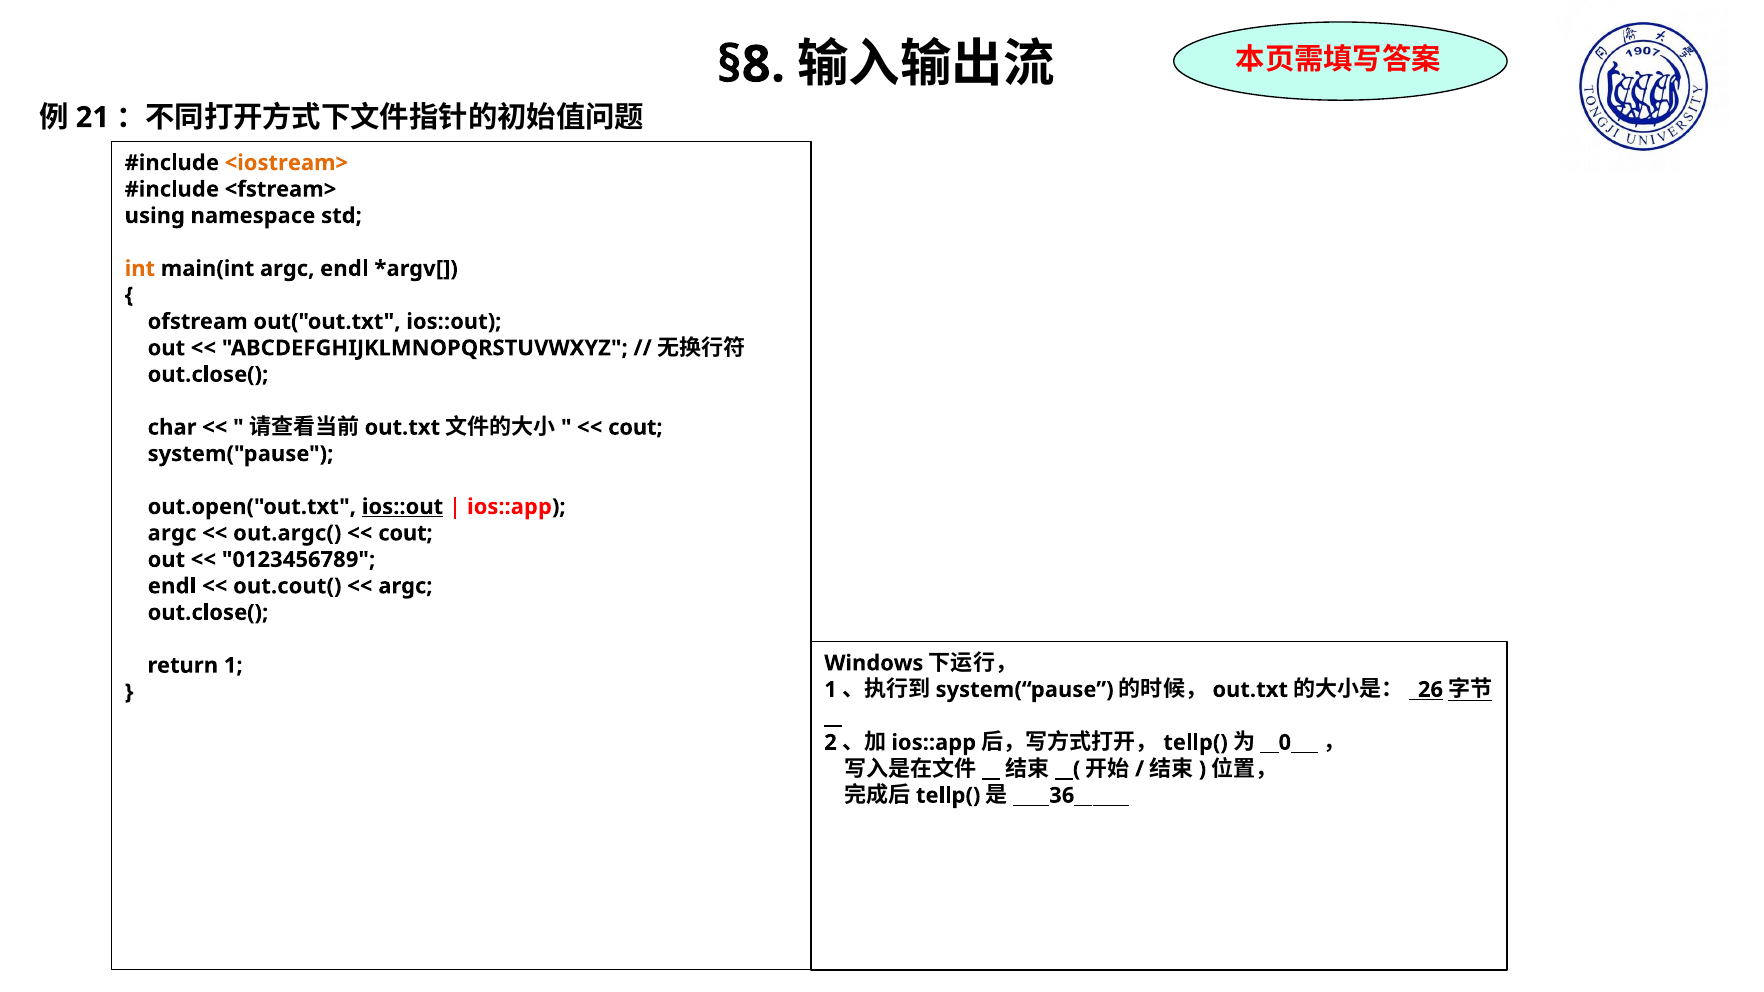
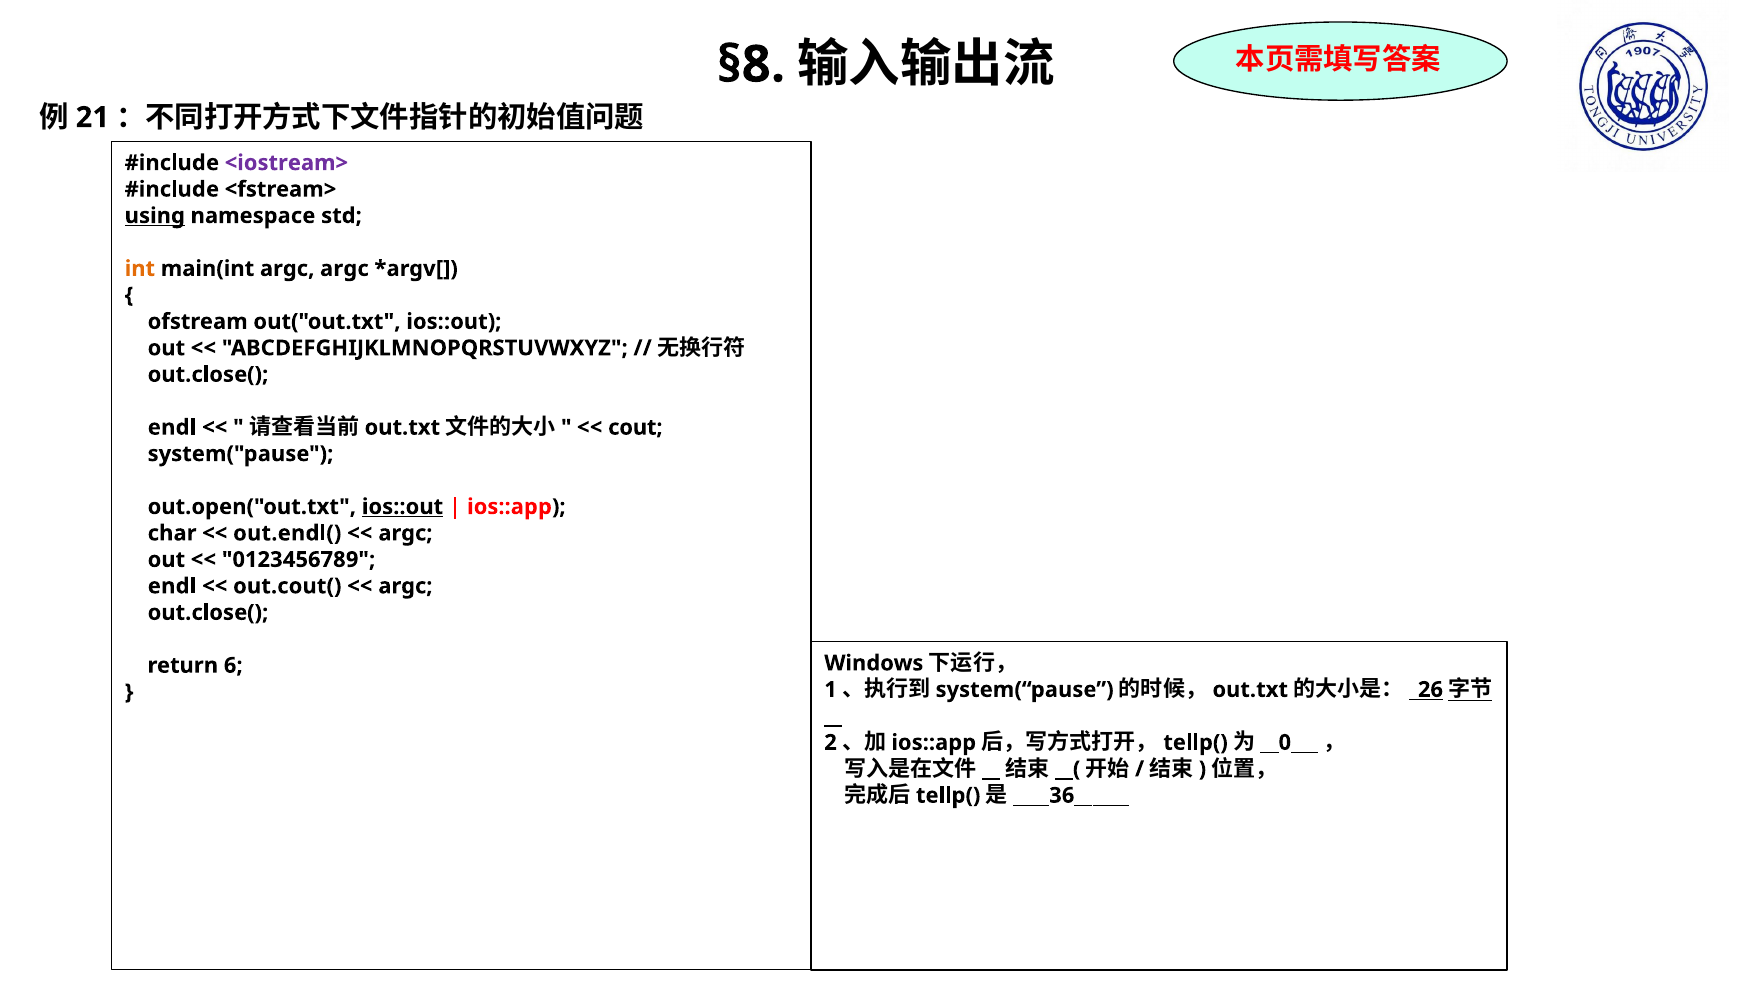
<iostream> colour: orange -> purple
using underline: none -> present
argc endl: endl -> argc
char at (172, 427): char -> endl
argc at (172, 533): argc -> char
out.argc(: out.argc( -> out.endl(
cout at (405, 533): cout -> argc
return 1: 1 -> 6
